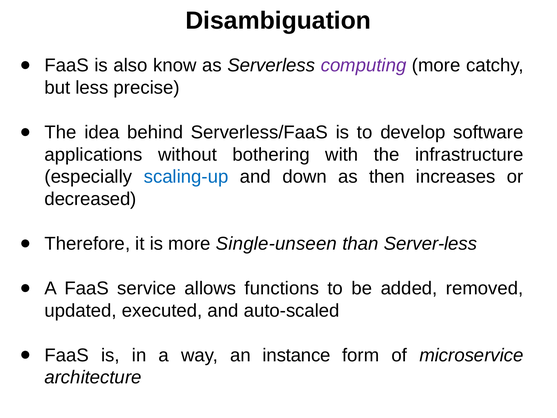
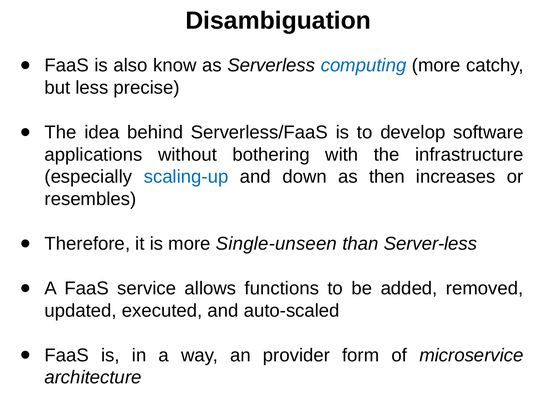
computing colour: purple -> blue
decreased: decreased -> resembles
instance: instance -> provider
